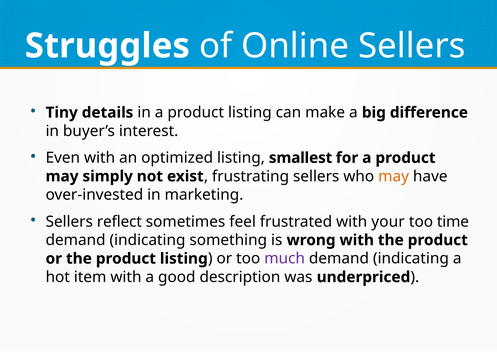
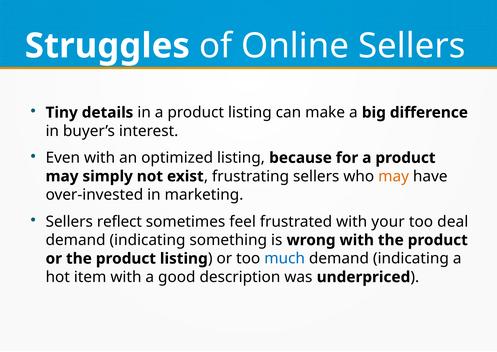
smallest: smallest -> because
time: time -> deal
much colour: purple -> blue
